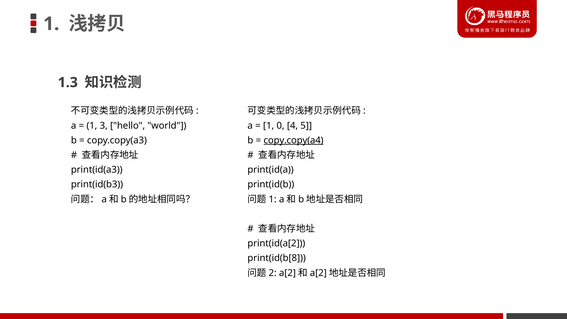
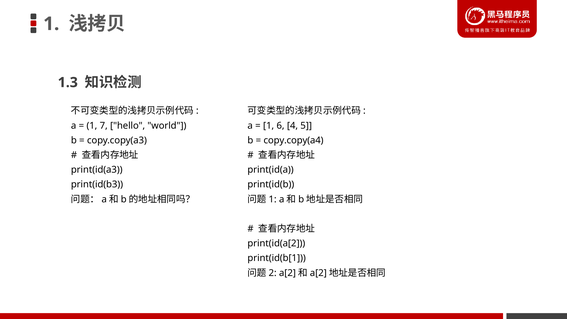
3: 3 -> 7
0: 0 -> 6
copy.copy(a4 underline: present -> none
print(id(b[8: print(id(b[8 -> print(id(b[1
